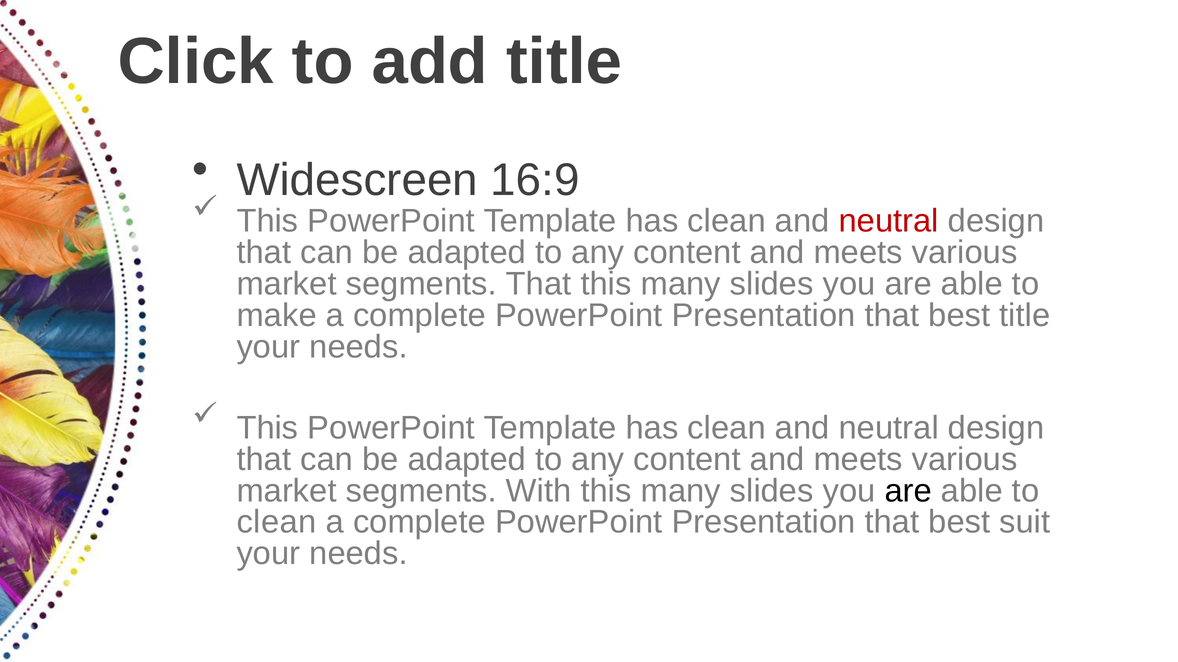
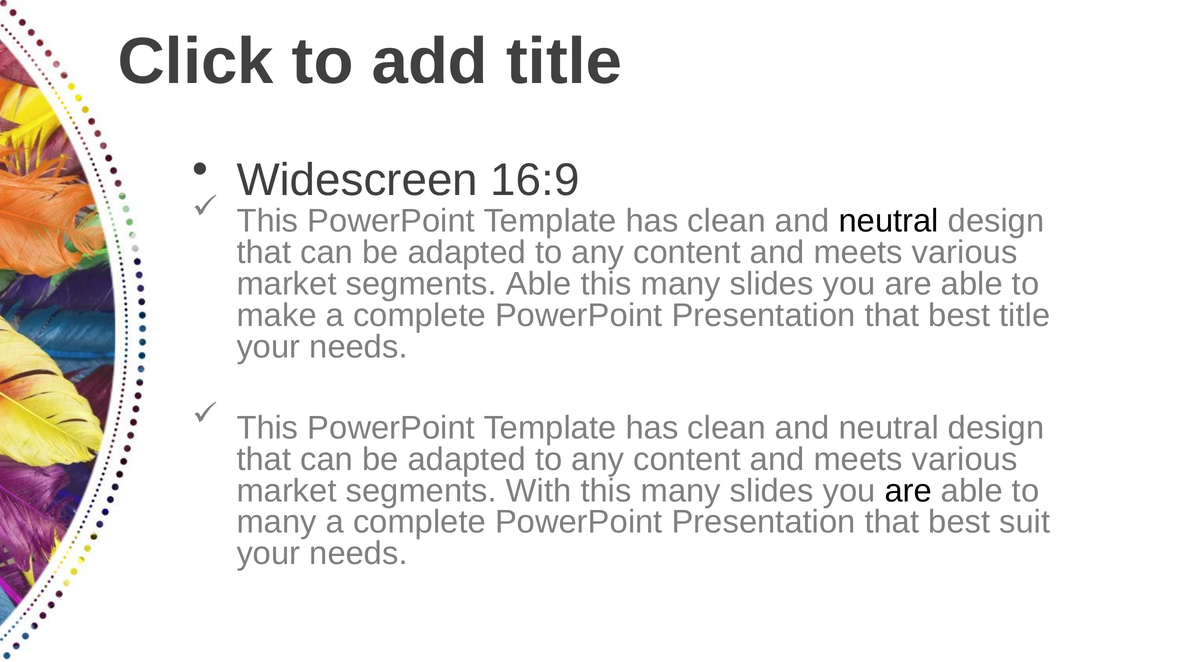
neutral at (889, 221) colour: red -> black
segments That: That -> Able
clean at (277, 523): clean -> many
